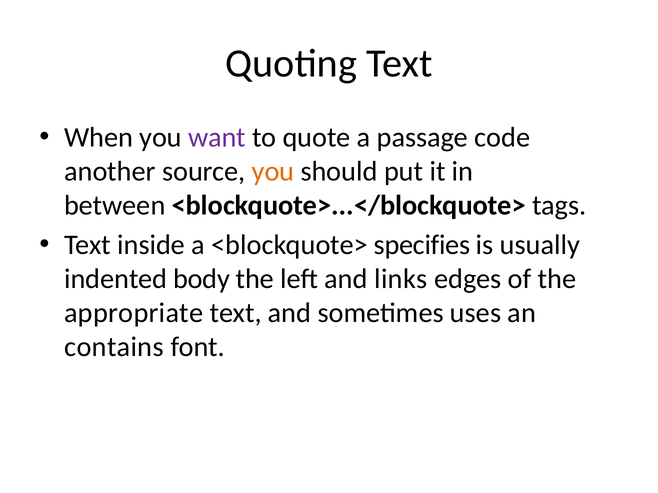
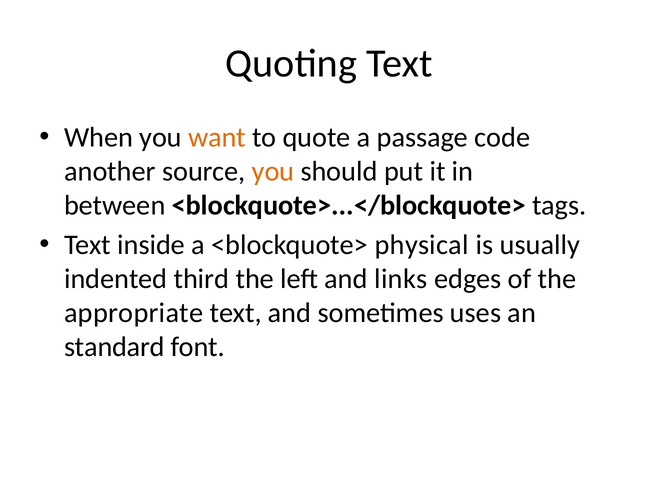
want colour: purple -> orange
specifies: specifies -> physical
body: body -> third
contains: contains -> standard
